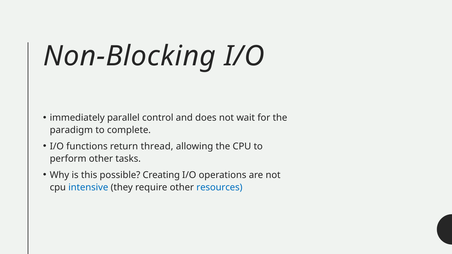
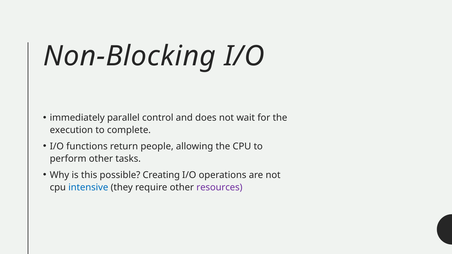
paradigm: paradigm -> execution
thread: thread -> people
resources colour: blue -> purple
